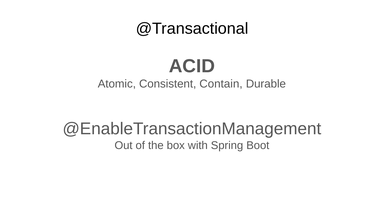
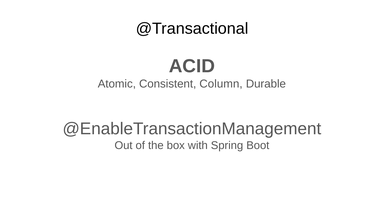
Contain: Contain -> Column
